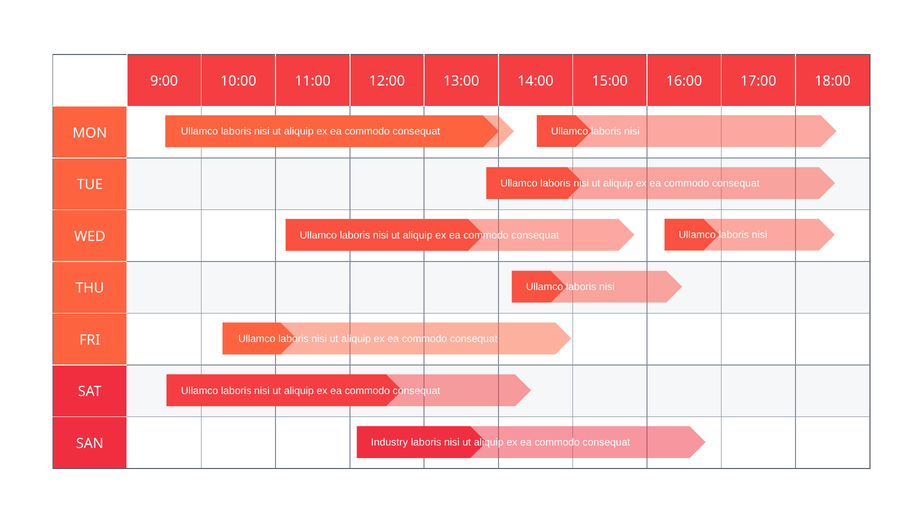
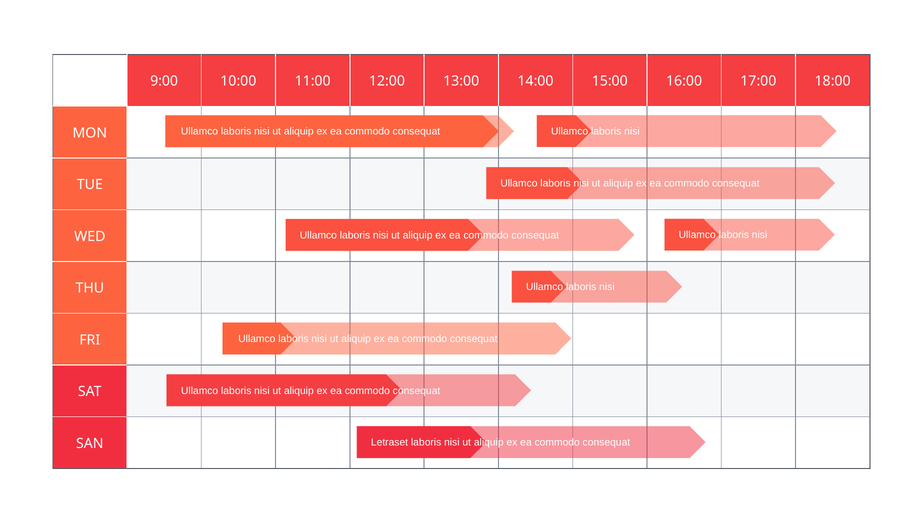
Industry: Industry -> Letraset
